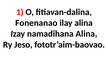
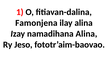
Fonenanao: Fonenanao -> Famonjena
